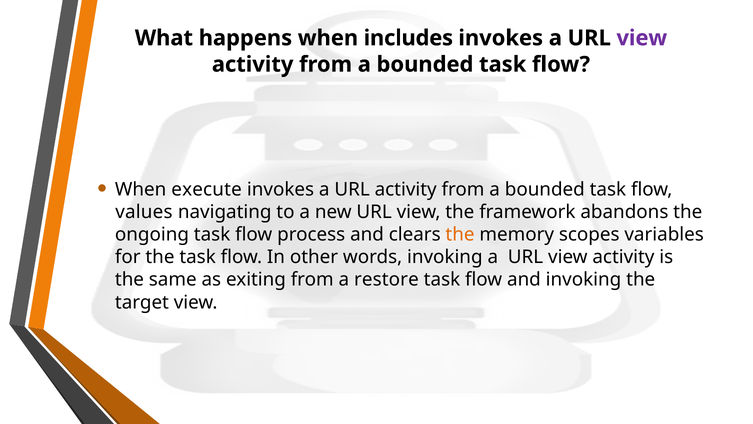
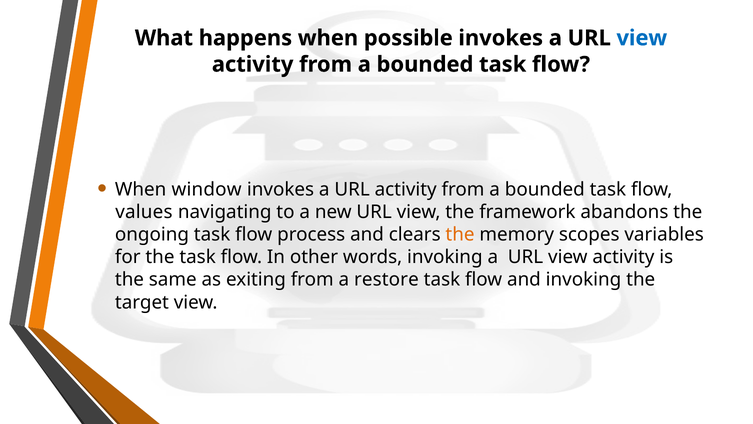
includes: includes -> possible
view at (642, 38) colour: purple -> blue
execute: execute -> window
